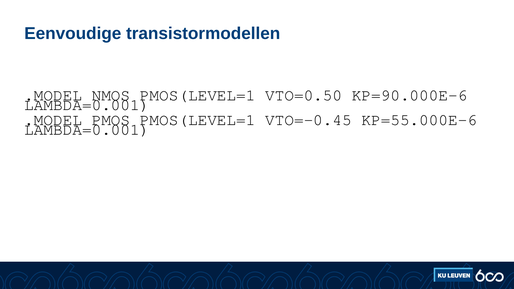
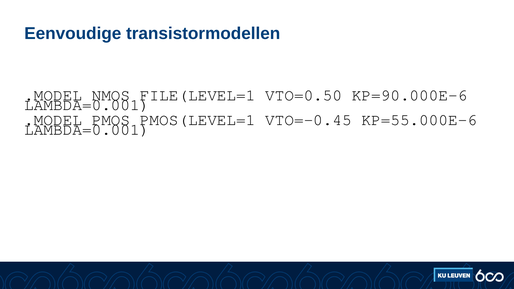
PMOS(LEVEL=1 at (198, 95): PMOS(LEVEL=1 -> FILE(LEVEL=1
